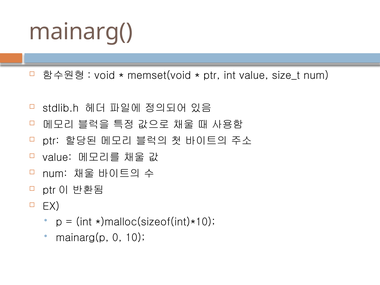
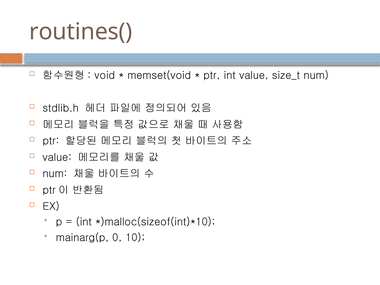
mainarg(: mainarg( -> routines(
